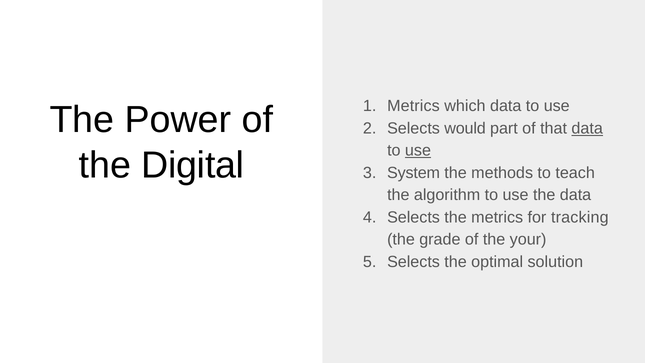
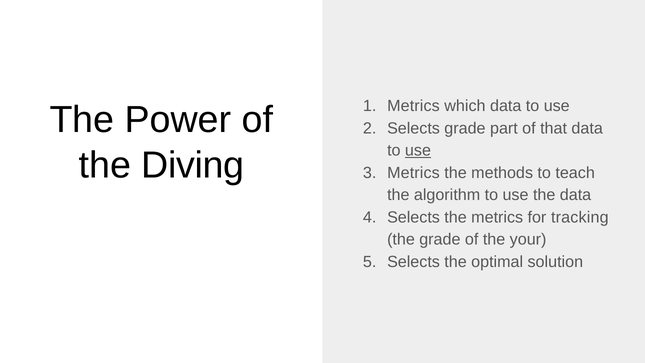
Selects would: would -> grade
data at (587, 128) underline: present -> none
Digital: Digital -> Diving
System at (414, 173): System -> Metrics
